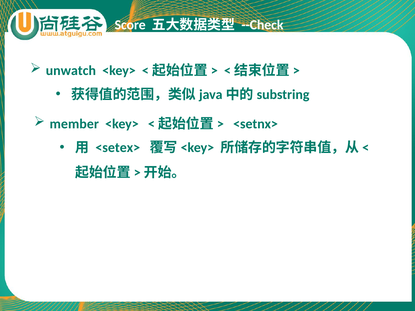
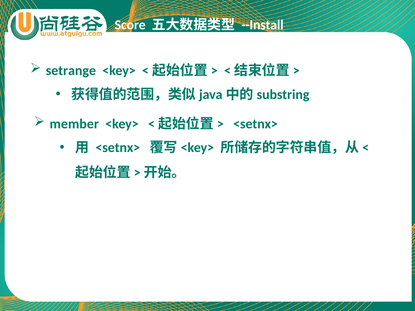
--Check: --Check -> --Install
unwatch: unwatch -> setrange
<setex> at (118, 148): <setex> -> <setnx>
